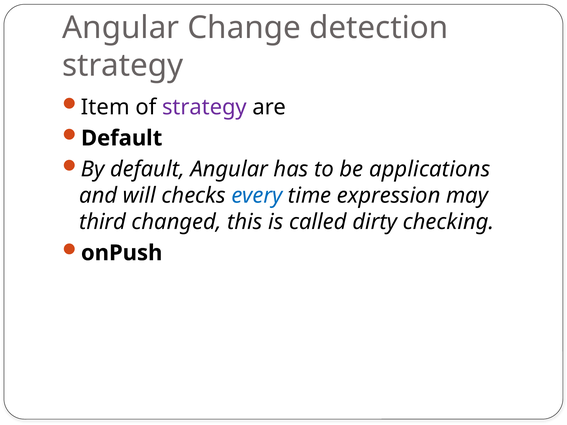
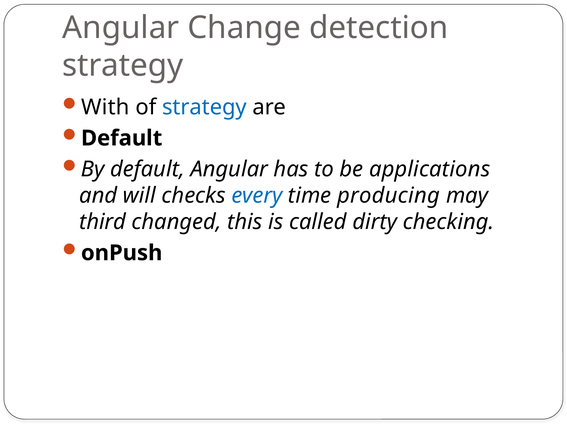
Item: Item -> With
strategy at (205, 107) colour: purple -> blue
expression: expression -> producing
